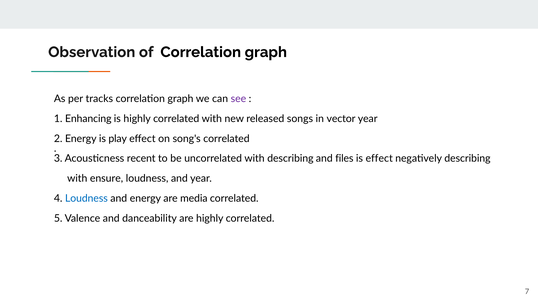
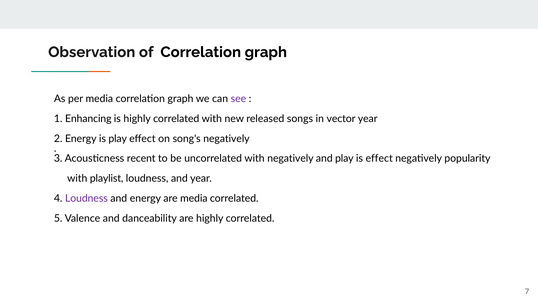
per tracks: tracks -> media
song's correlated: correlated -> negatively
with describing: describing -> negatively
and files: files -> play
negatively describing: describing -> popularity
ensure: ensure -> playlist
Loudness at (86, 198) colour: blue -> purple
